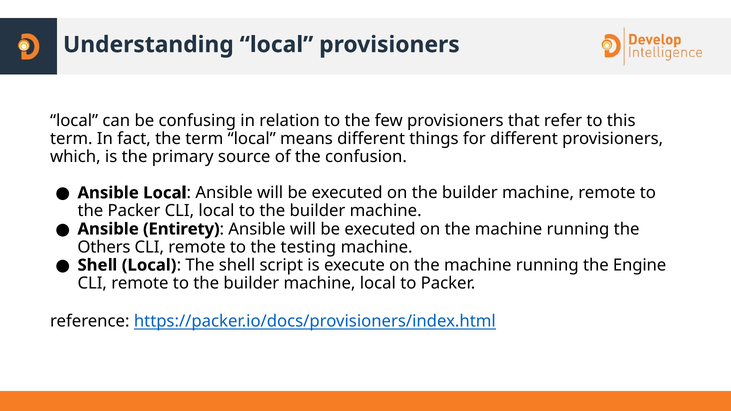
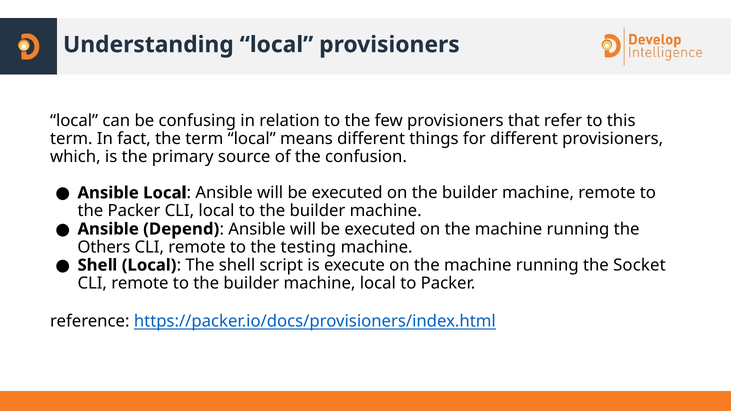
Entirety: Entirety -> Depend
Engine: Engine -> Socket
